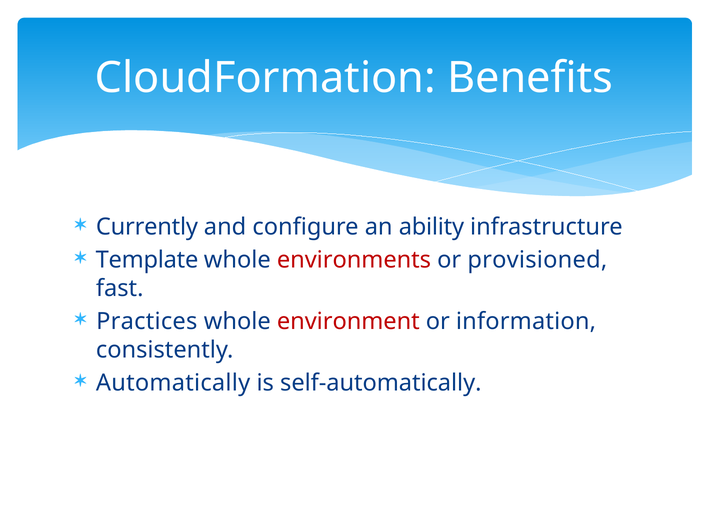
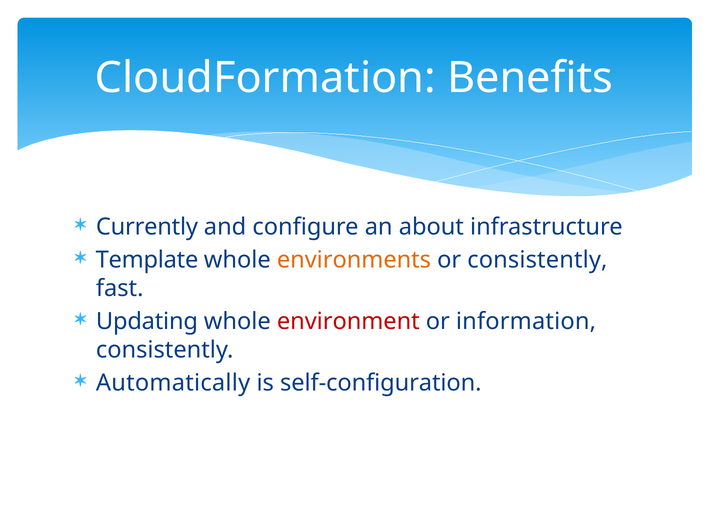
ability: ability -> about
environments colour: red -> orange
or provisioned: provisioned -> consistently
Practices: Practices -> Updating
self-automatically: self-automatically -> self-configuration
